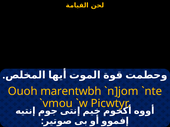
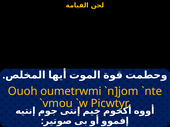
marentwbh: marentwbh -> oumetrwmi
